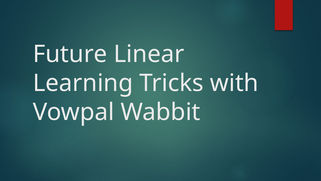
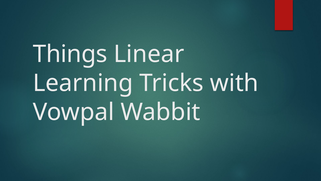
Future: Future -> Things
